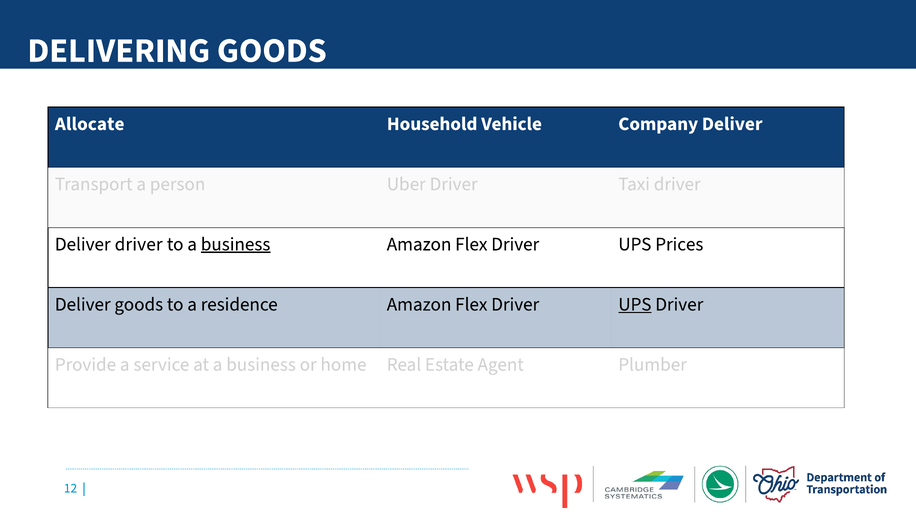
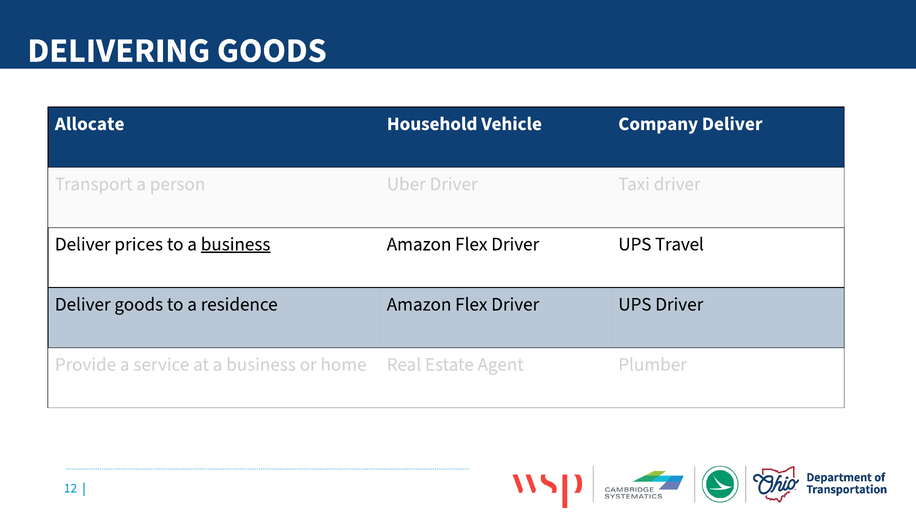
Deliver driver: driver -> prices
Prices: Prices -> Travel
UPS at (635, 304) underline: present -> none
